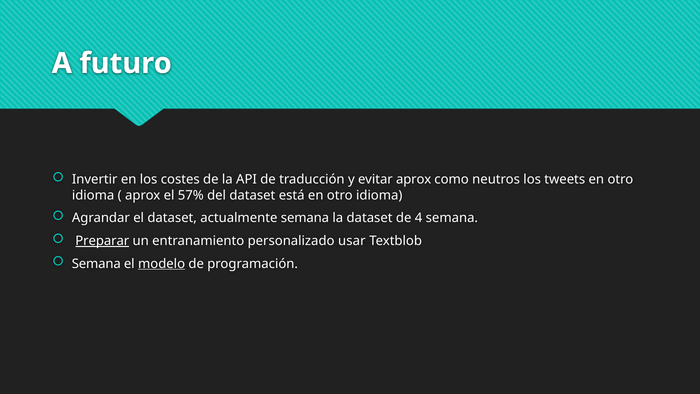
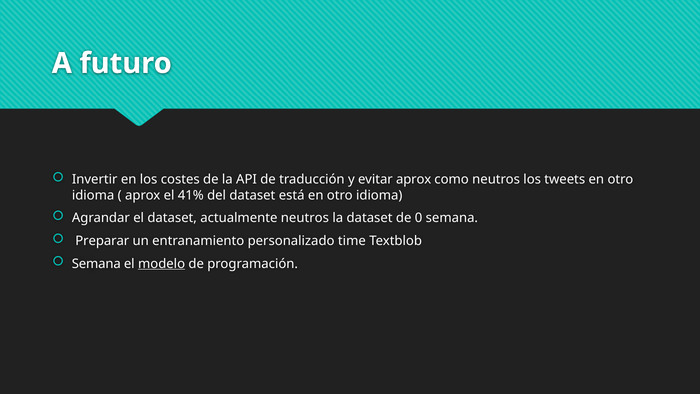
57%: 57% -> 41%
actualmente semana: semana -> neutros
4: 4 -> 0
Preparar underline: present -> none
usar: usar -> time
